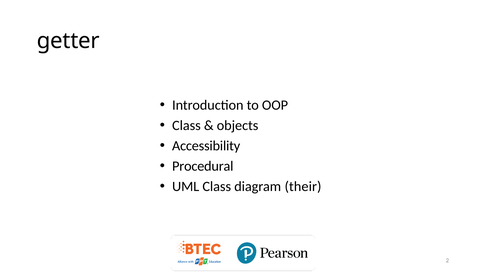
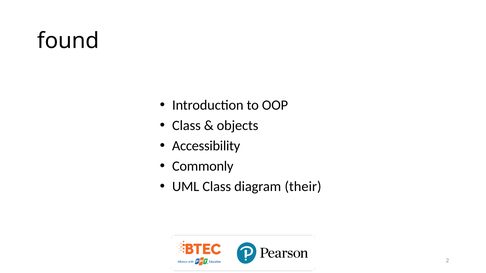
getter: getter -> found
Procedural: Procedural -> Commonly
